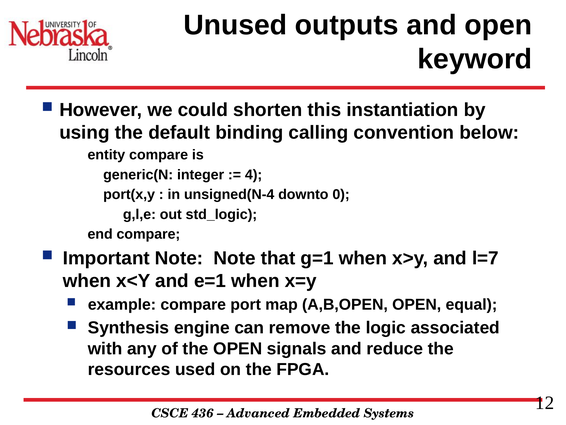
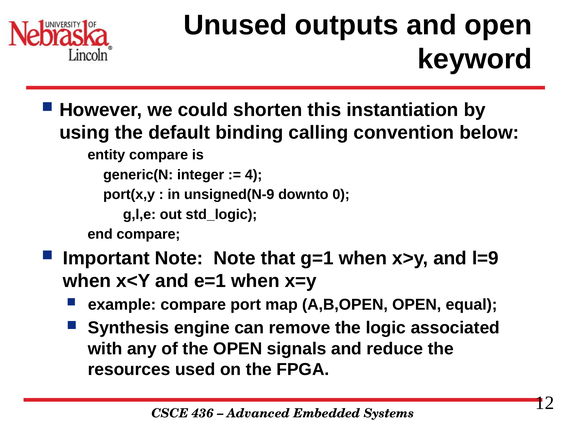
unsigned(N-4: unsigned(N-4 -> unsigned(N-9
l=7: l=7 -> l=9
